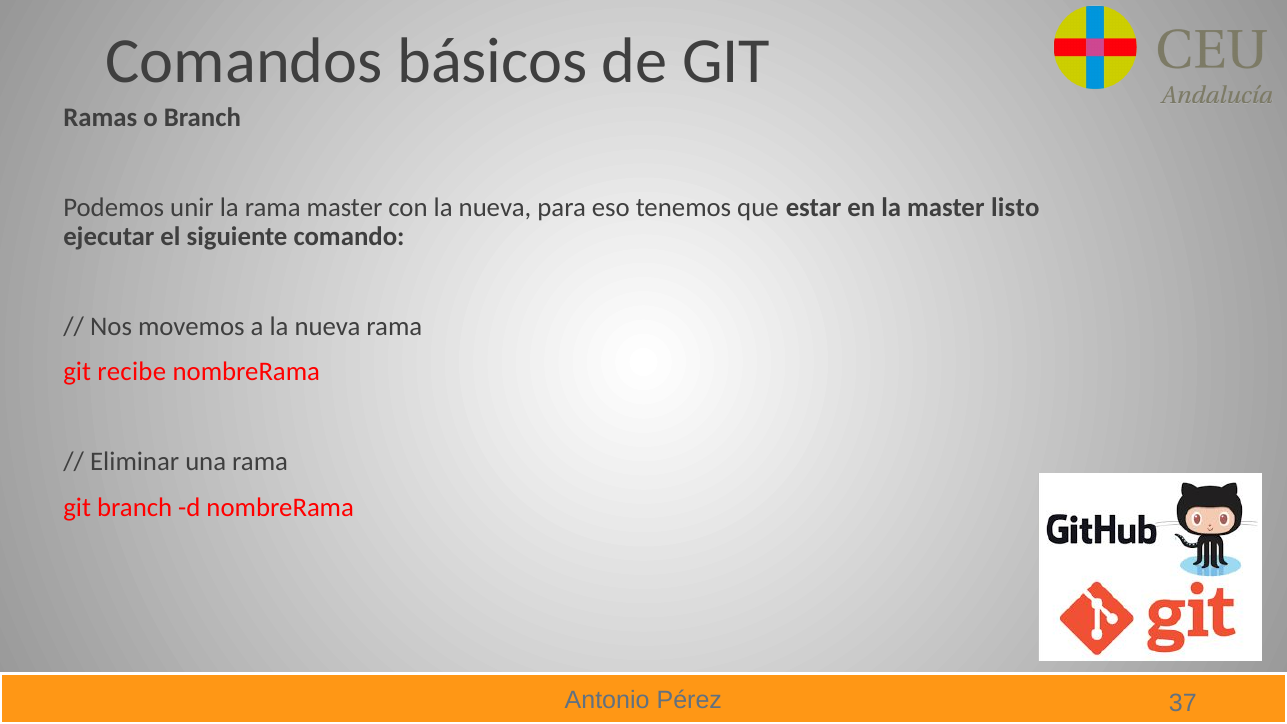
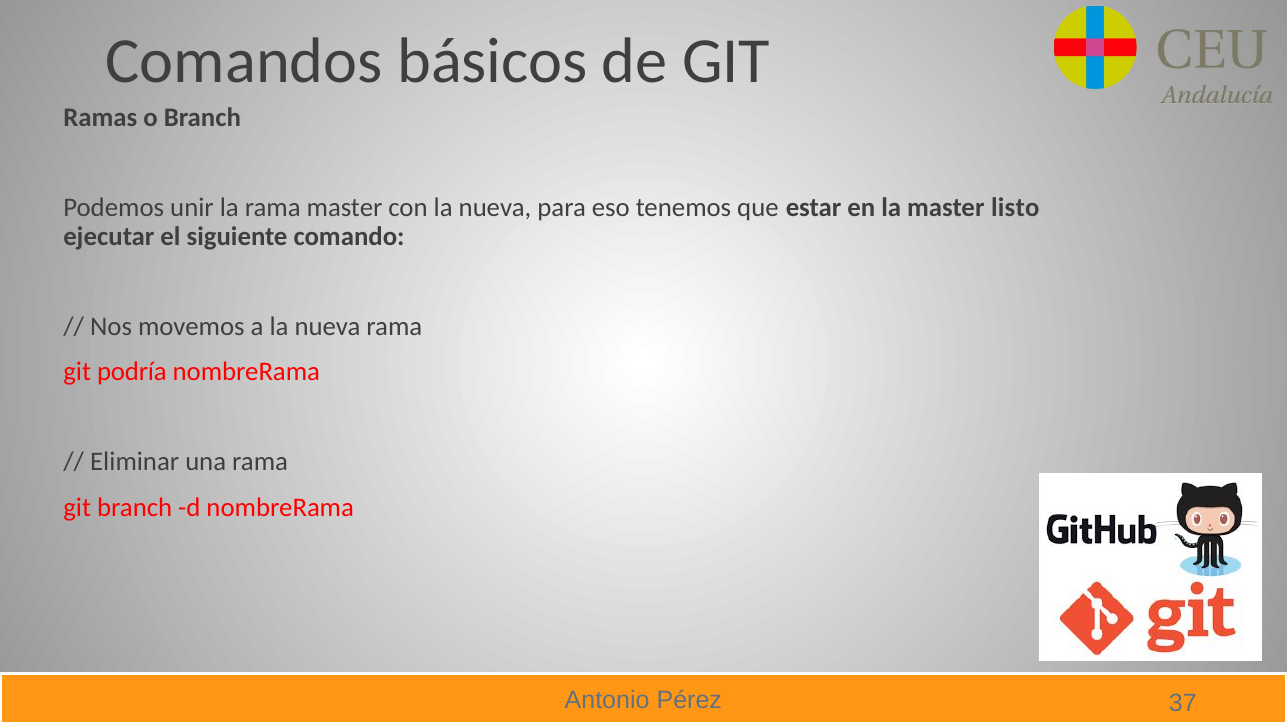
recibe: recibe -> podría
